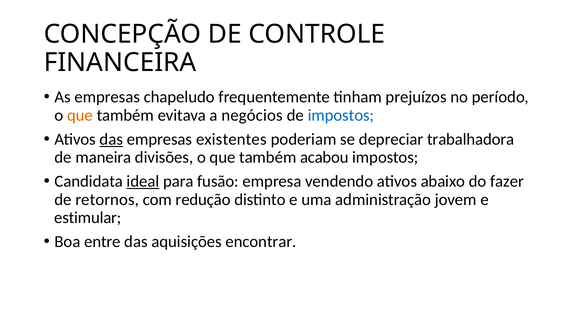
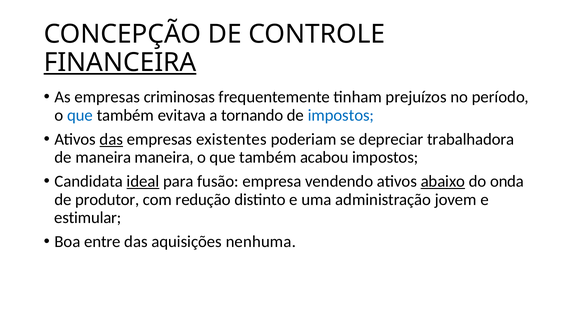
FINANCEIRA underline: none -> present
chapeludo: chapeludo -> criminosas
que at (80, 115) colour: orange -> blue
negócios: negócios -> tornando
maneira divisões: divisões -> maneira
abaixo underline: none -> present
fazer: fazer -> onda
retornos: retornos -> produtor
encontrar: encontrar -> nenhuma
